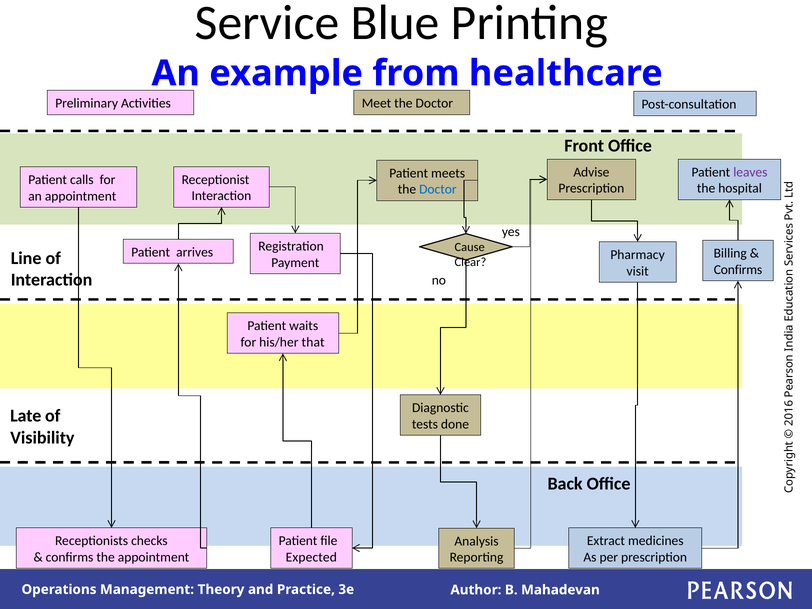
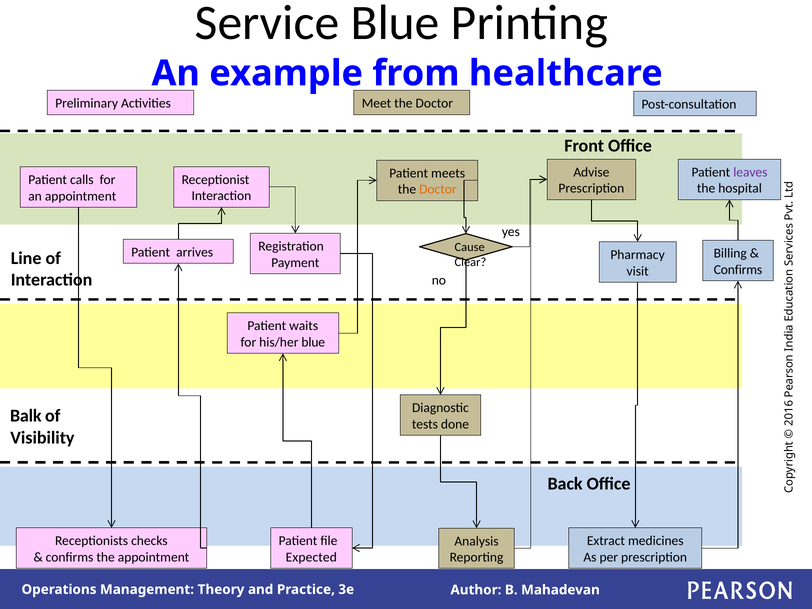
Doctor at (438, 189) colour: blue -> orange
his/her that: that -> blue
Late: Late -> Balk
